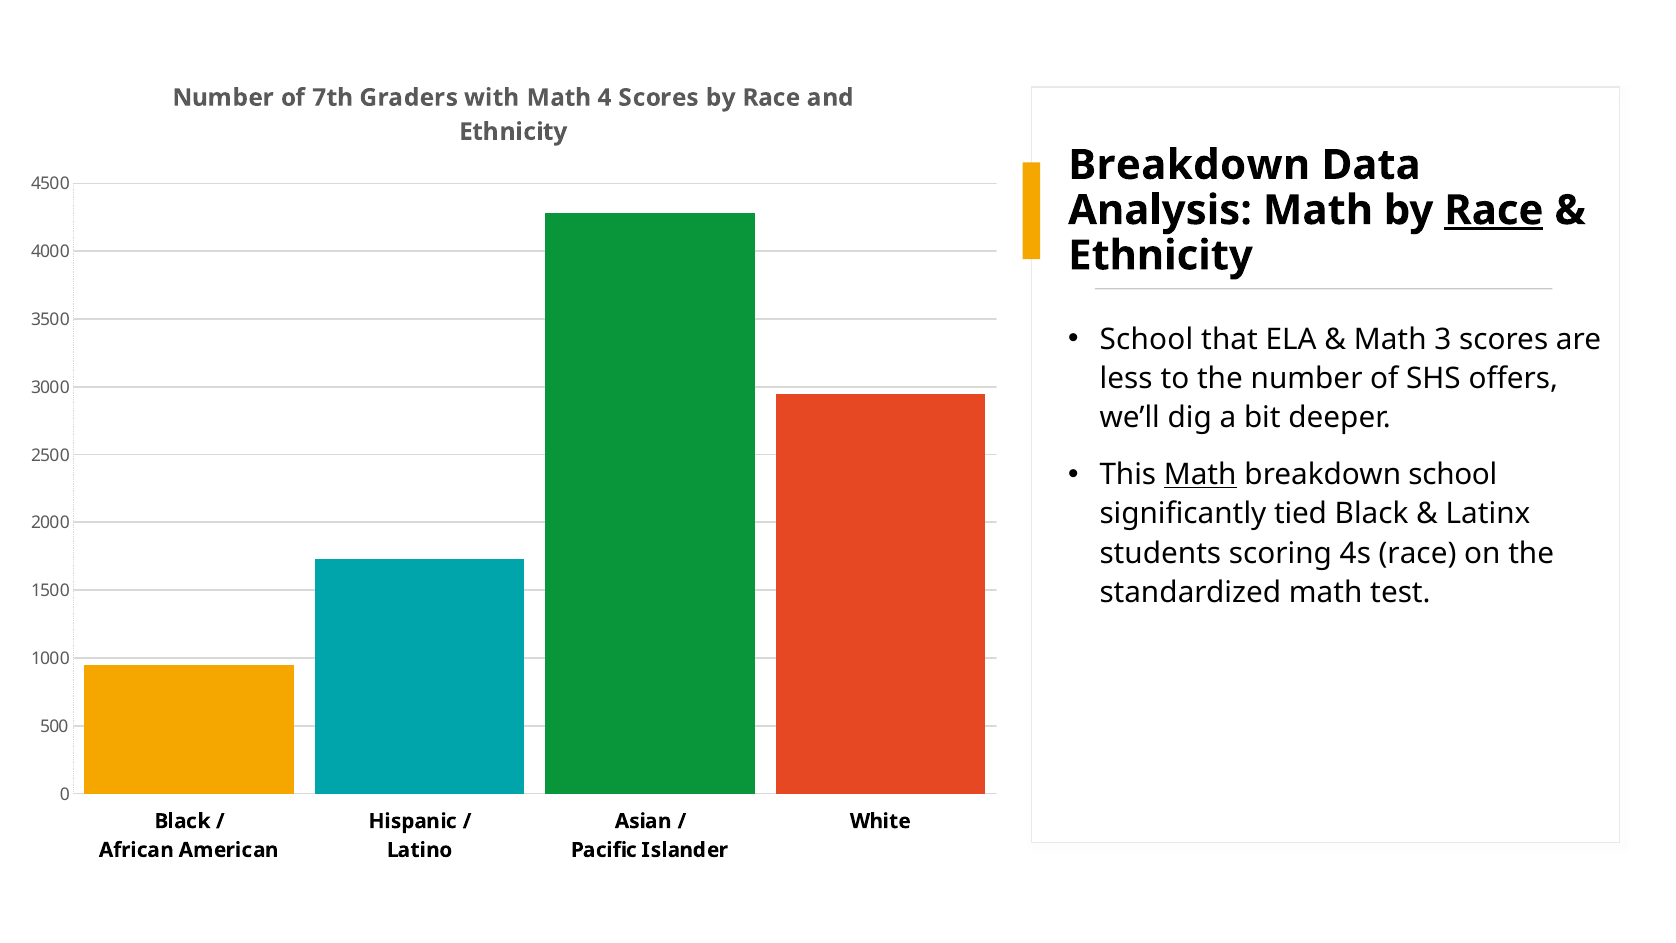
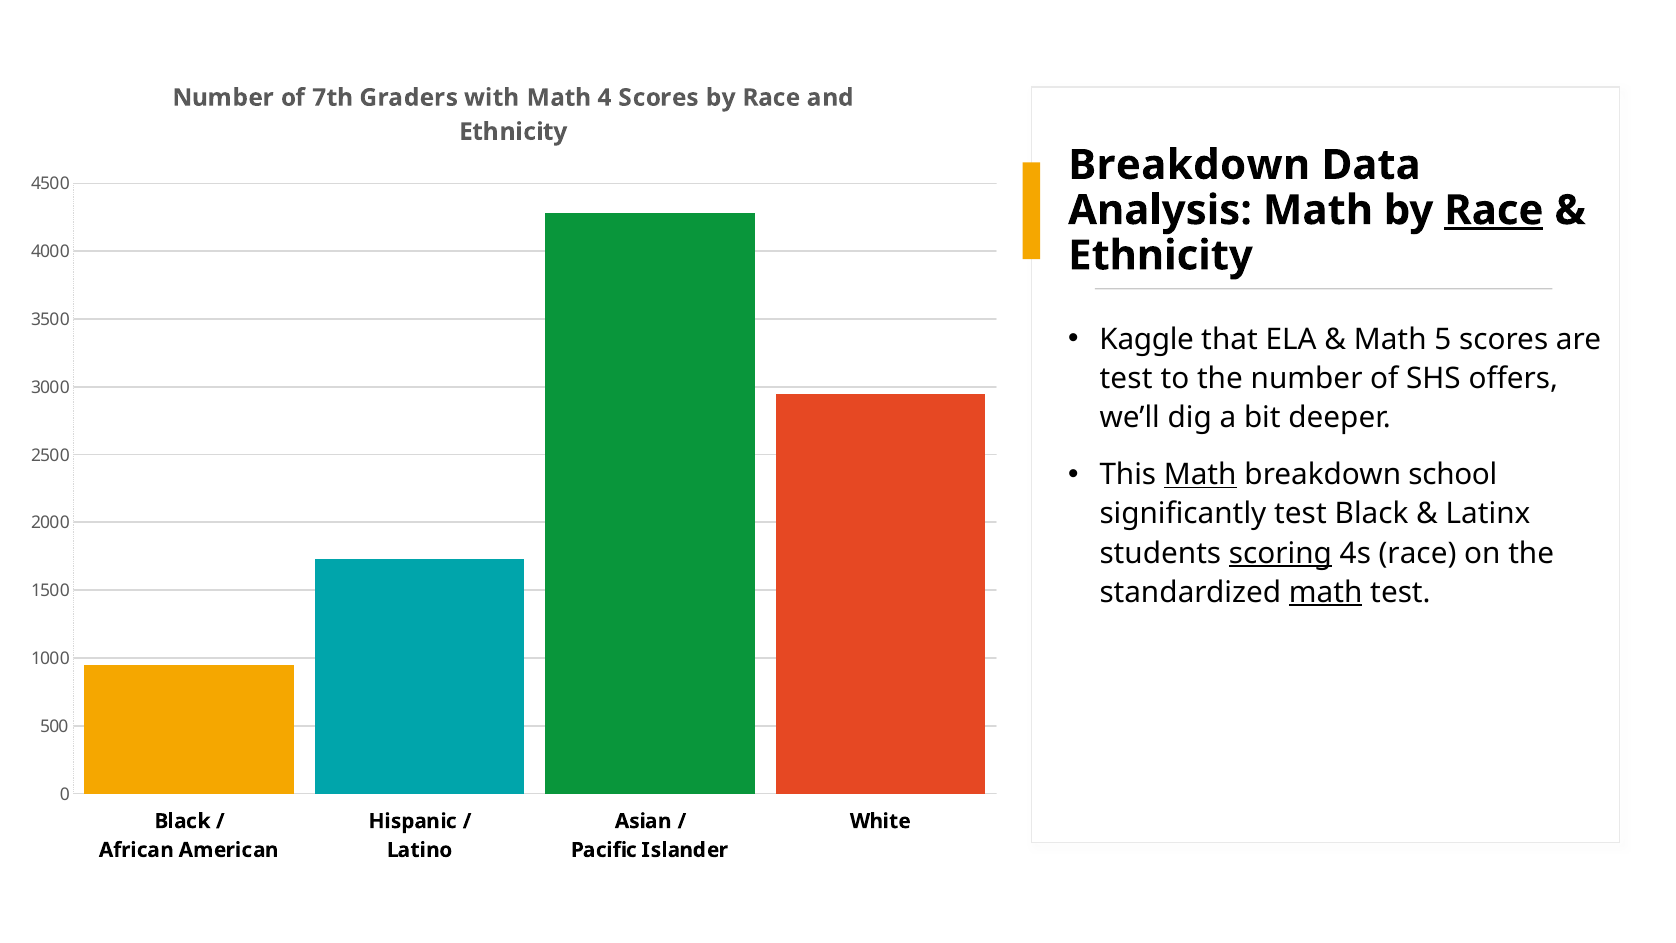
School at (1146, 339): School -> Kaggle
3: 3 -> 5
less at (1126, 379): less -> test
significantly tied: tied -> test
scoring underline: none -> present
math at (1326, 592) underline: none -> present
